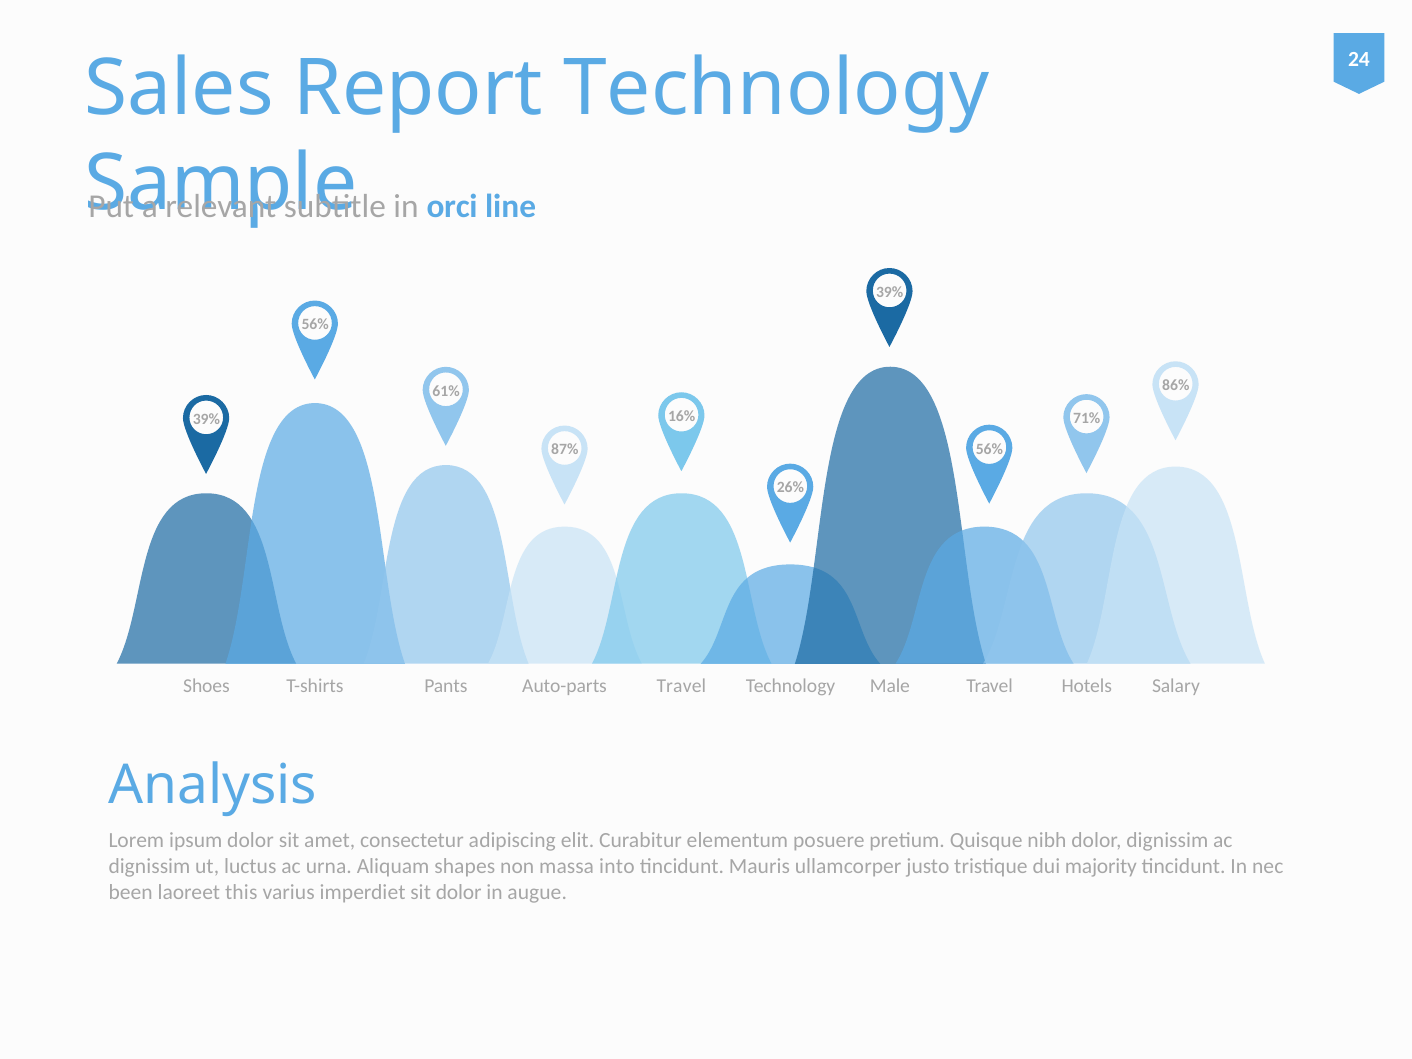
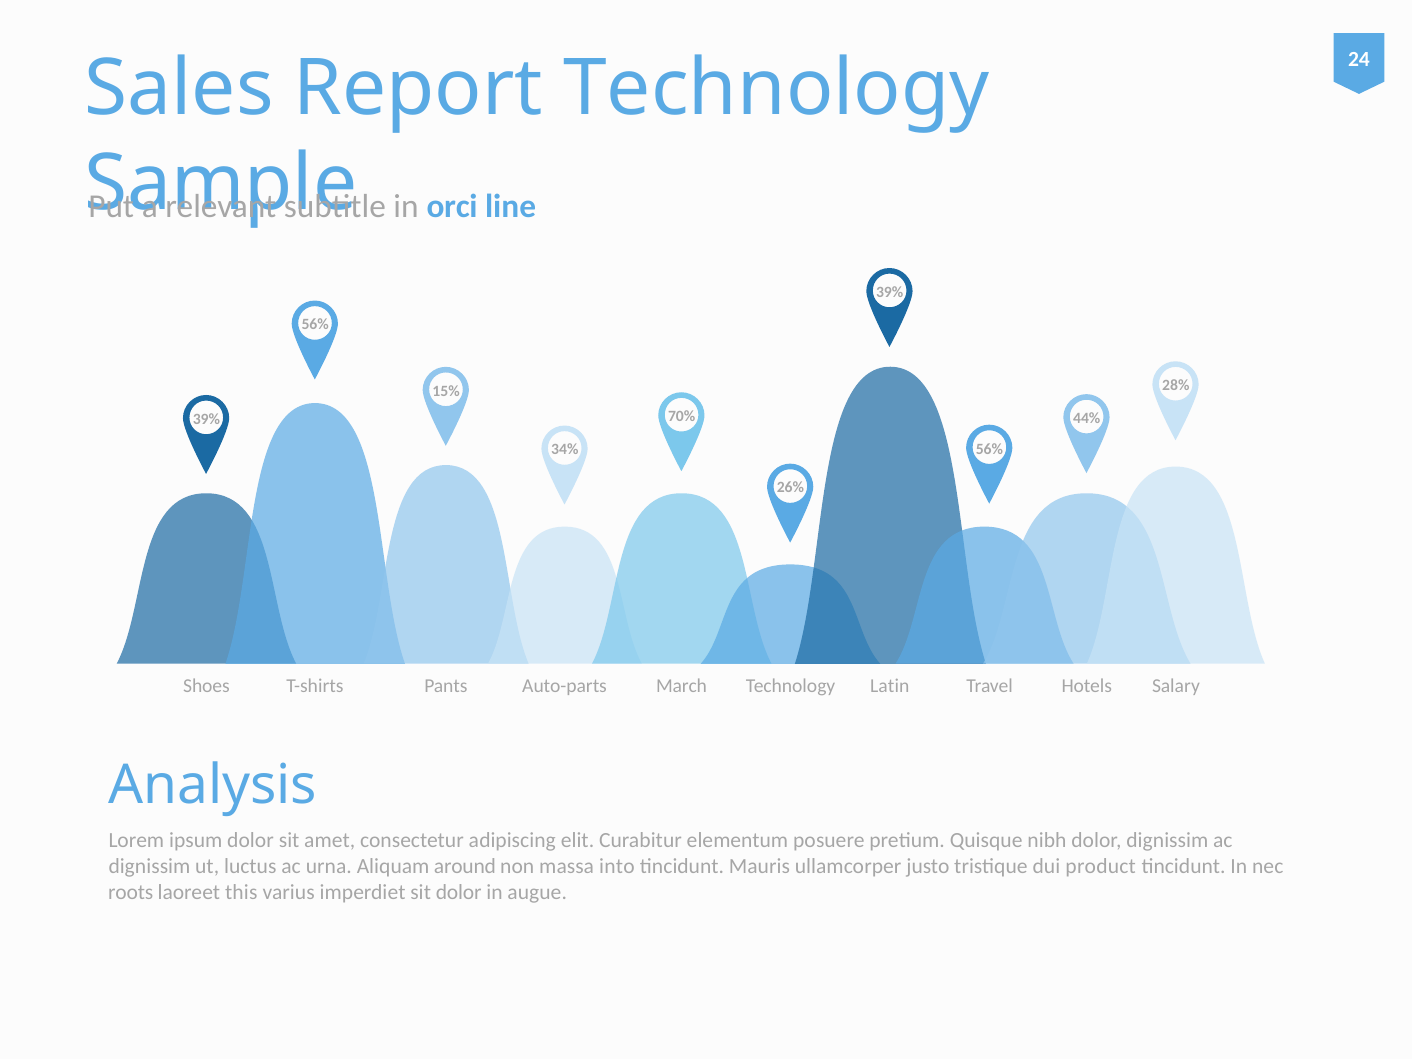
86%: 86% -> 28%
61%: 61% -> 15%
16%: 16% -> 70%
71%: 71% -> 44%
87%: 87% -> 34%
Auto-parts Travel: Travel -> March
Male: Male -> Latin
shapes: shapes -> around
majority: majority -> product
been: been -> roots
